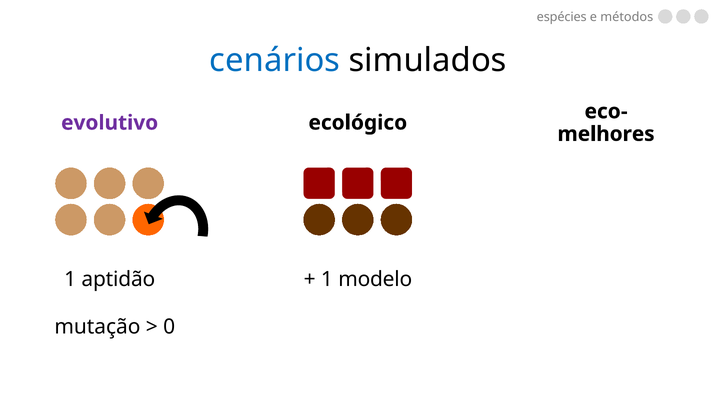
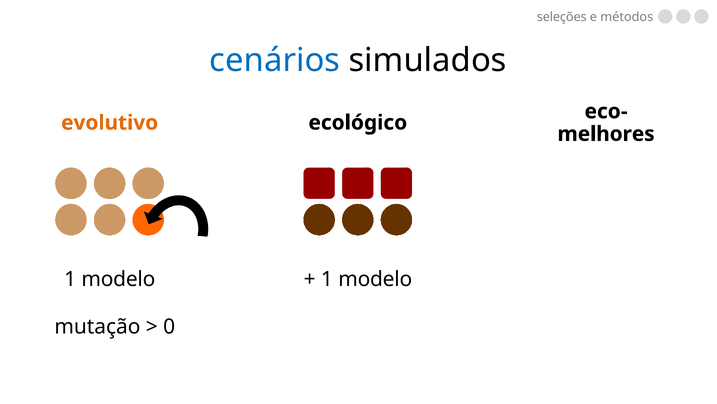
espécies: espécies -> seleções
evolutivo colour: purple -> orange
aptidão at (118, 279): aptidão -> modelo
